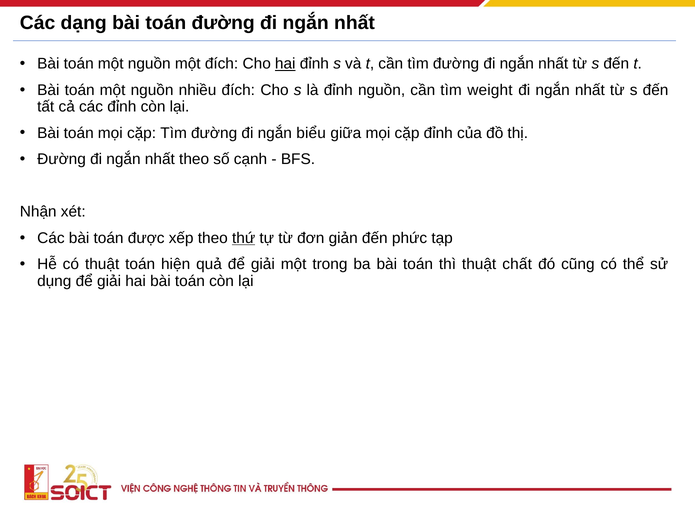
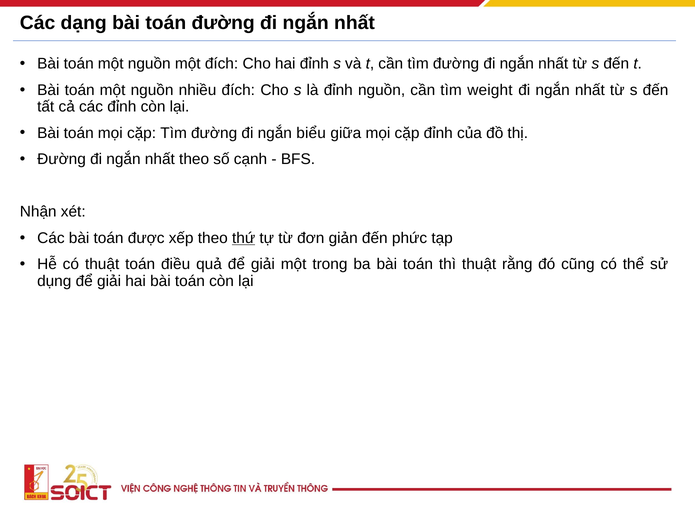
hai at (285, 64) underline: present -> none
hiện: hiện -> điều
chất: chất -> rằng
